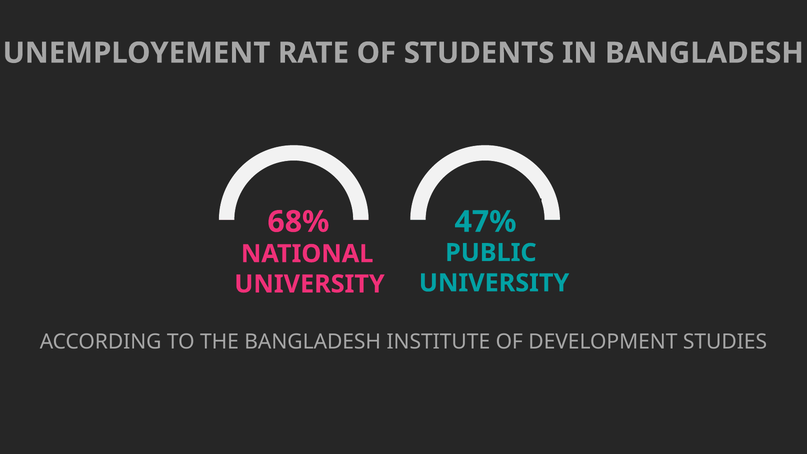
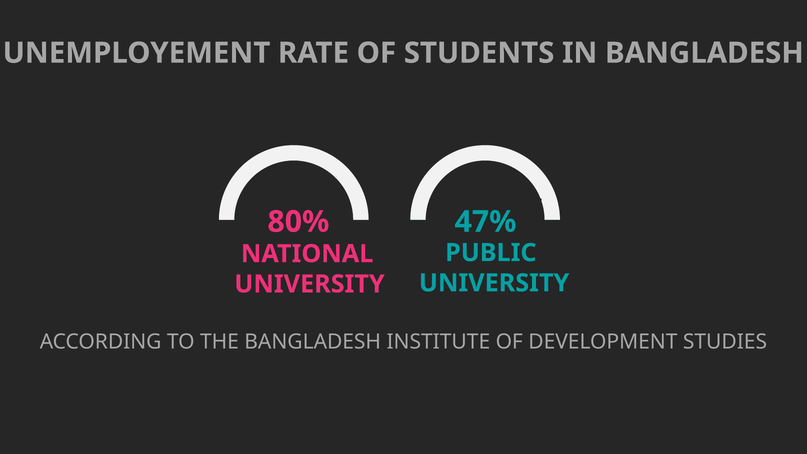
68%: 68% -> 80%
